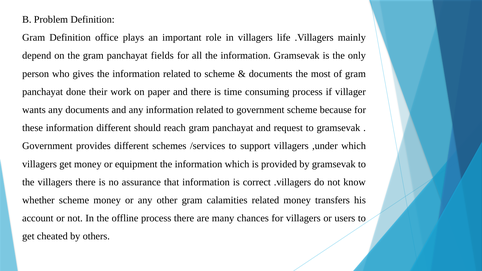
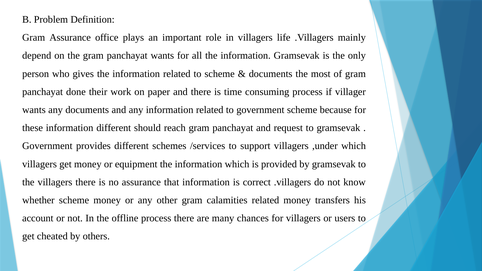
Gram Definition: Definition -> Assurance
panchayat fields: fields -> wants
